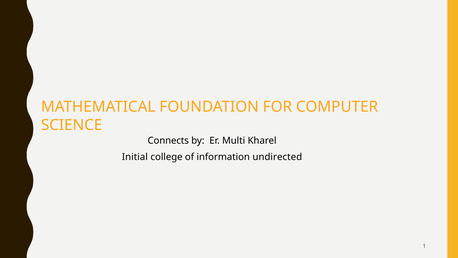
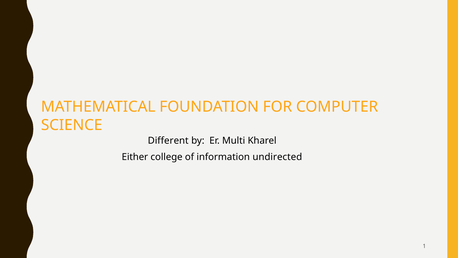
Connects: Connects -> Different
Initial: Initial -> Either
